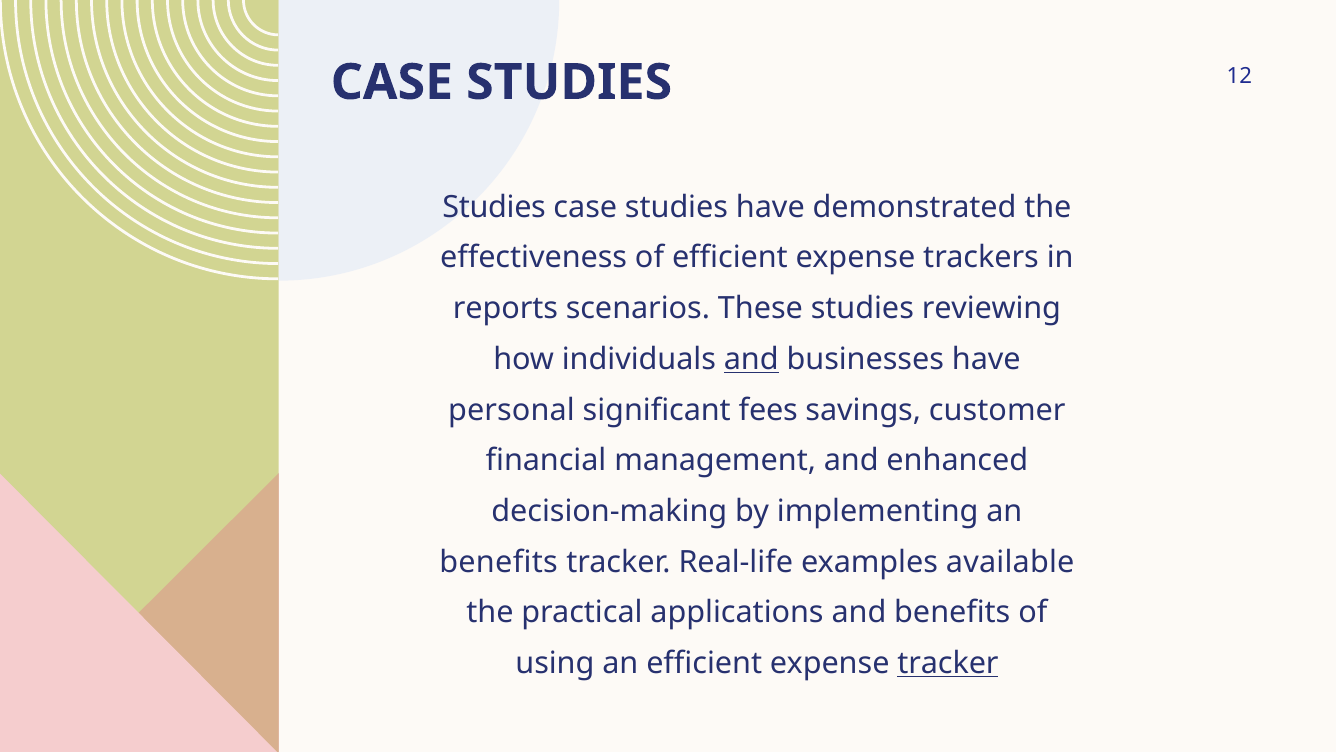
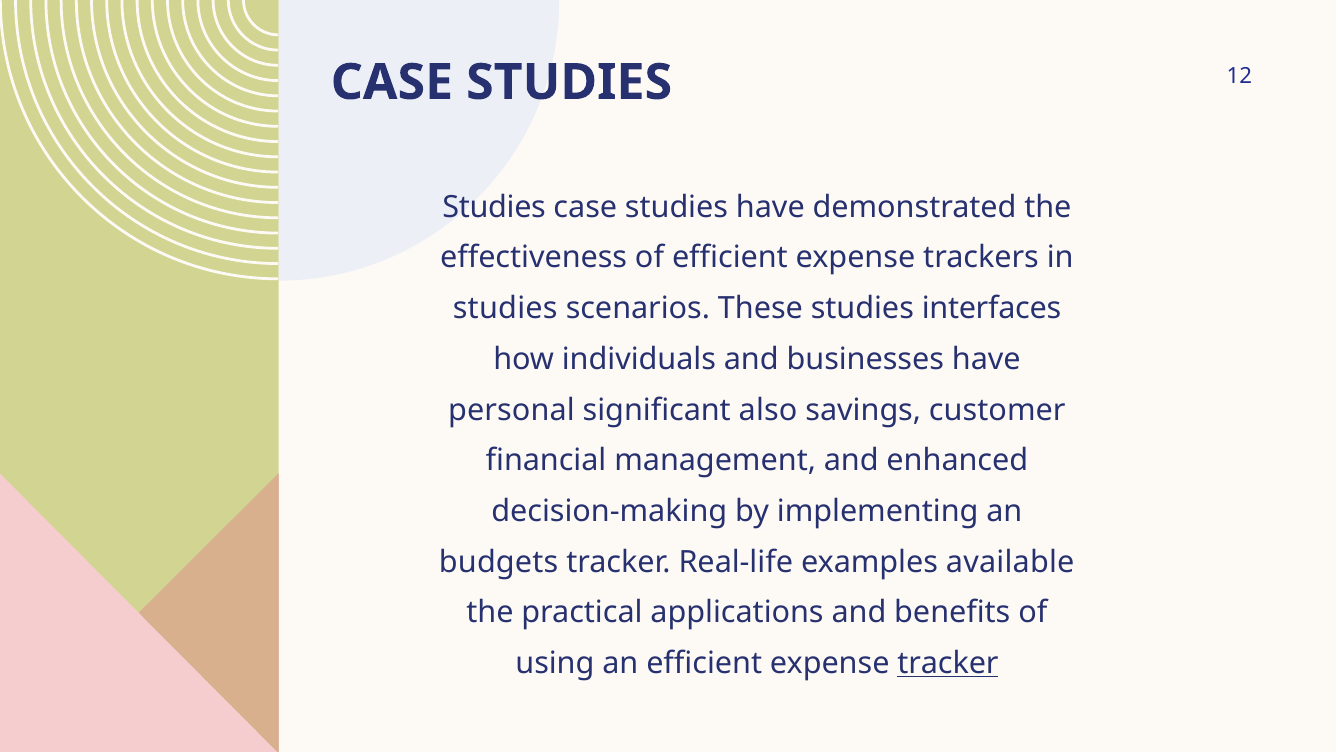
reports at (505, 308): reports -> studies
reviewing: reviewing -> interfaces
and at (751, 359) underline: present -> none
fees: fees -> also
benefits at (499, 562): benefits -> budgets
